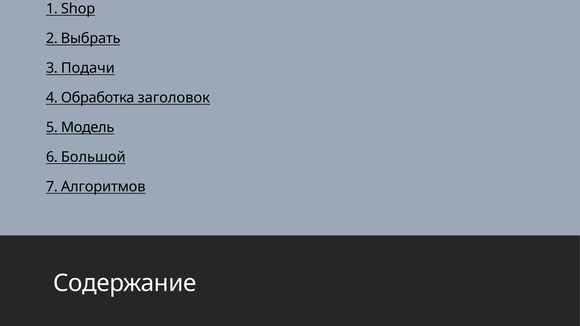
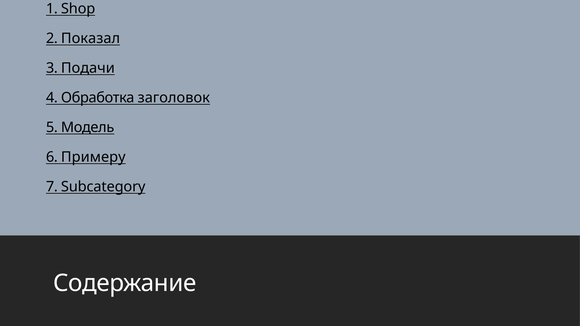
Выбрать: Выбрать -> Показал
Большой: Большой -> Примеру
Алгоритмов: Алгоритмов -> Subcategory
